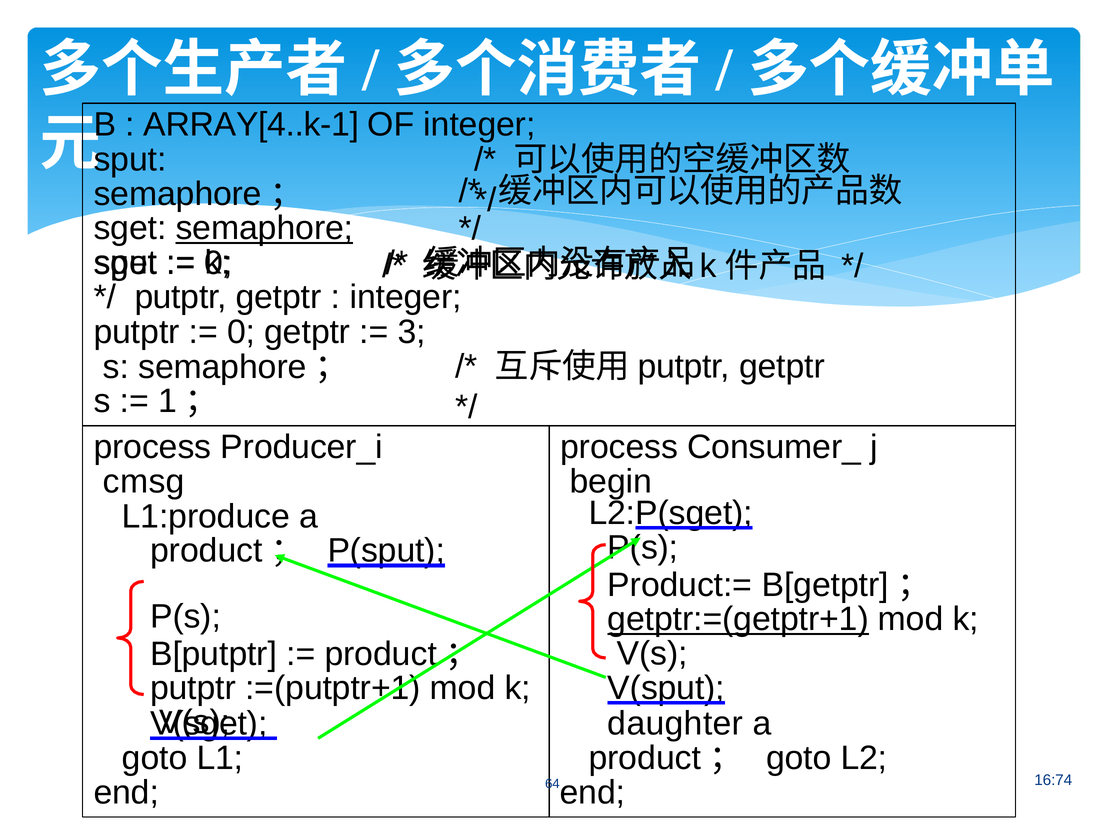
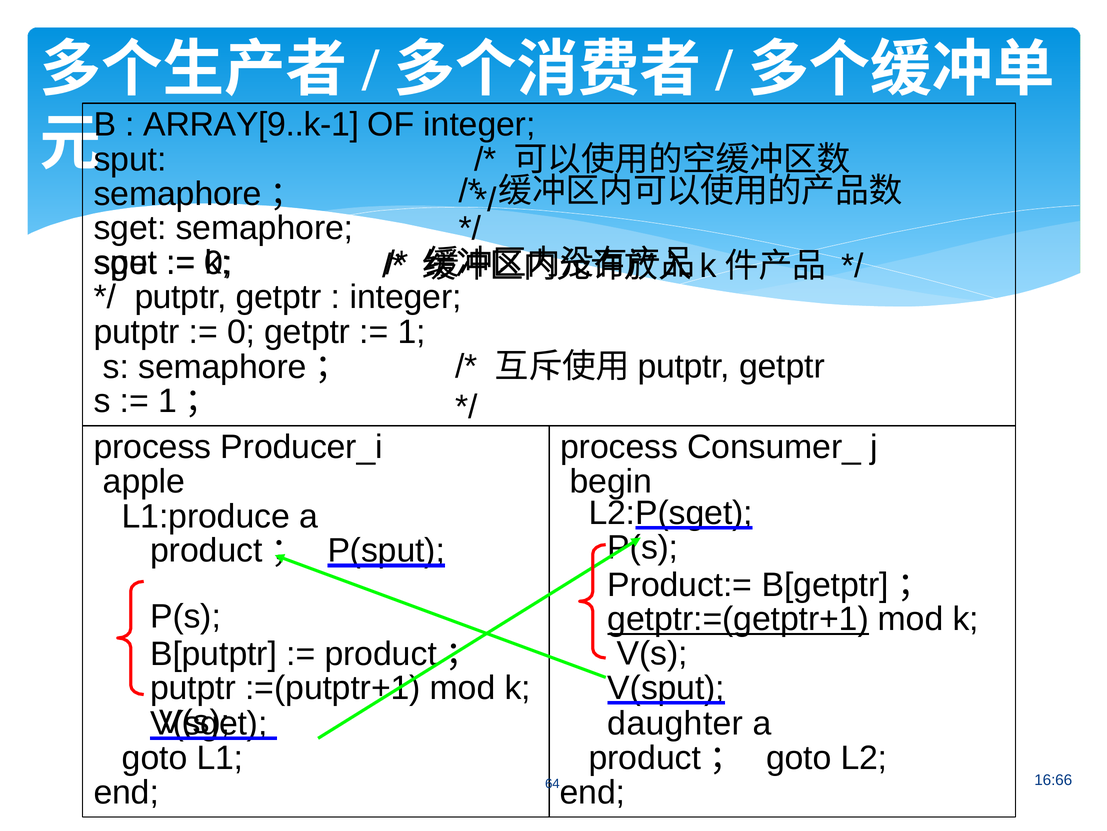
ARRAY[4..k-1: ARRAY[4..k-1 -> ARRAY[9..k-1
semaphore underline: present -> none
3: 3 -> 1
cmsg: cmsg -> apple
16:74: 16:74 -> 16:66
